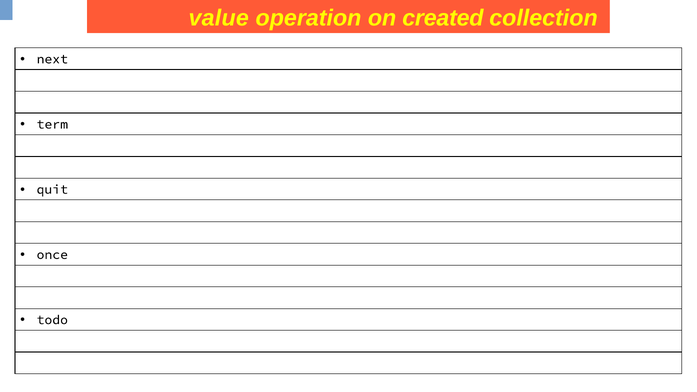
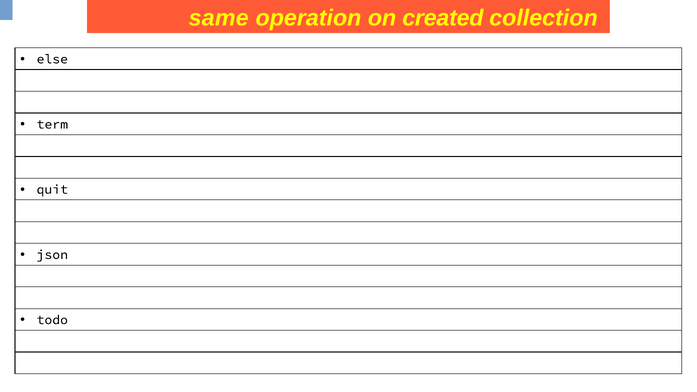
value: value -> same
next: next -> else
once: once -> json
